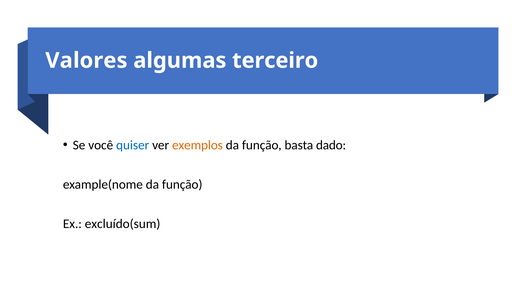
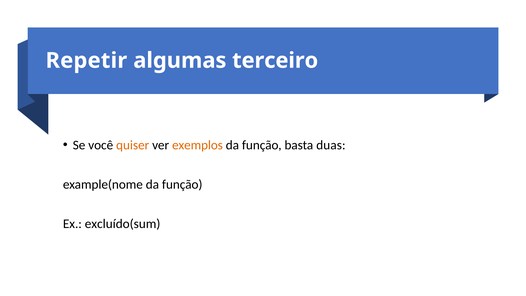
Valores: Valores -> Repetir
quiser colour: blue -> orange
dado: dado -> duas
